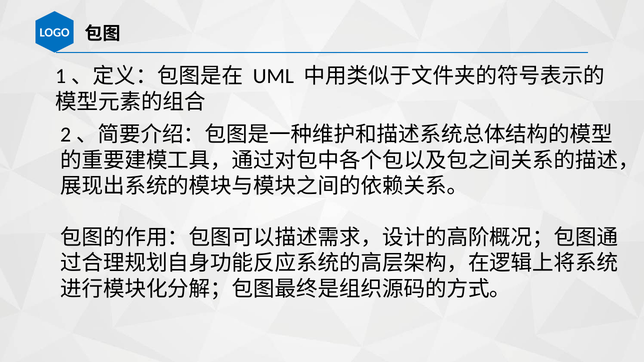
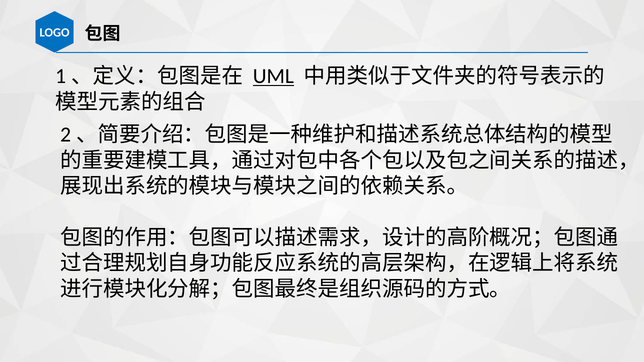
UML underline: none -> present
